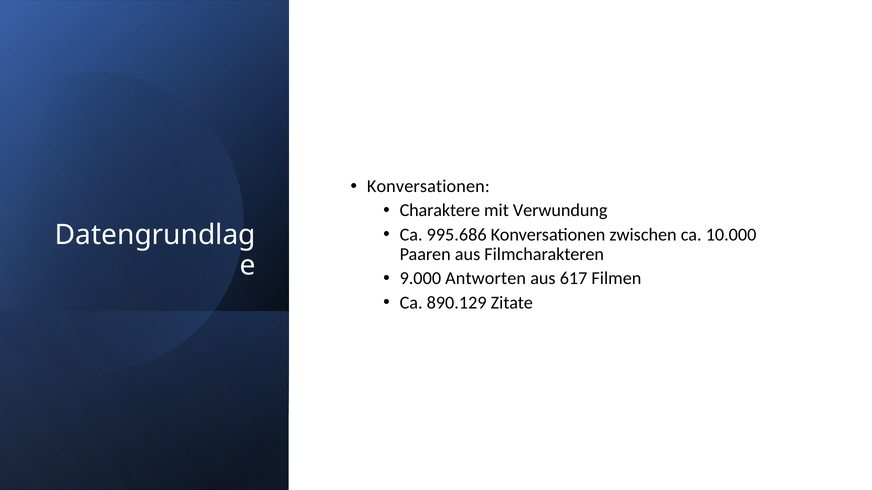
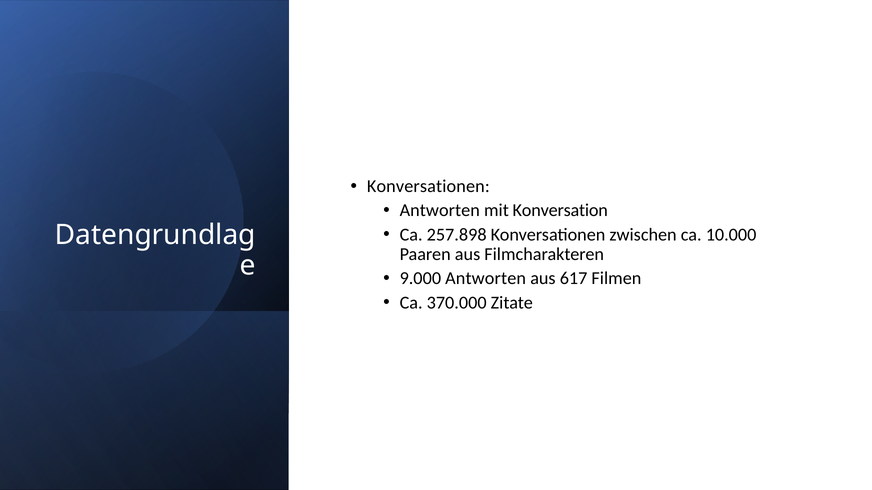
Charaktere at (440, 211): Charaktere -> Antworten
Verwundung: Verwundung -> Konversation
995.686: 995.686 -> 257.898
890.129: 890.129 -> 370.000
